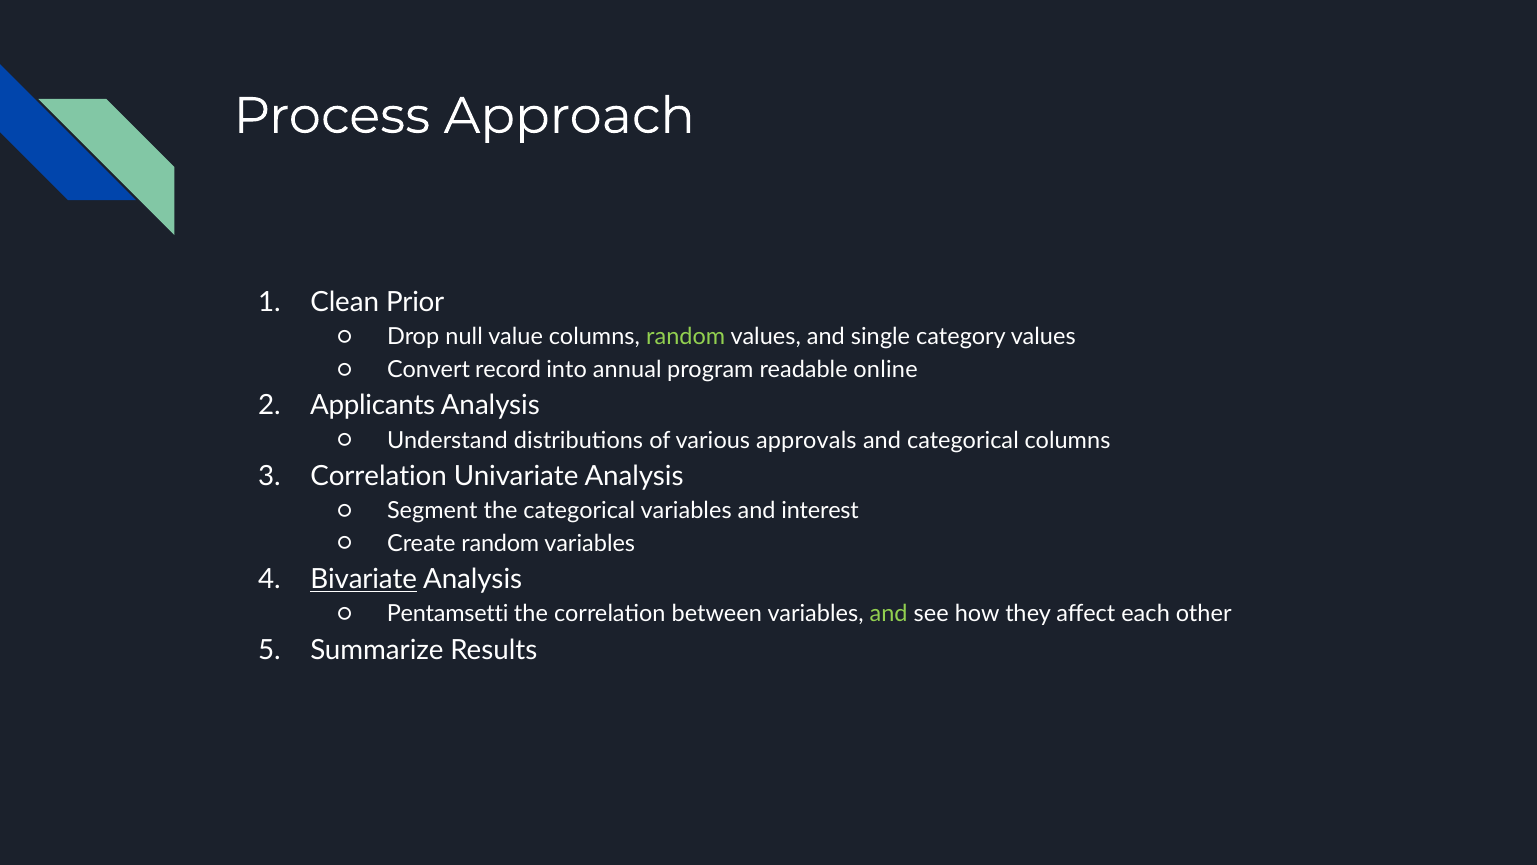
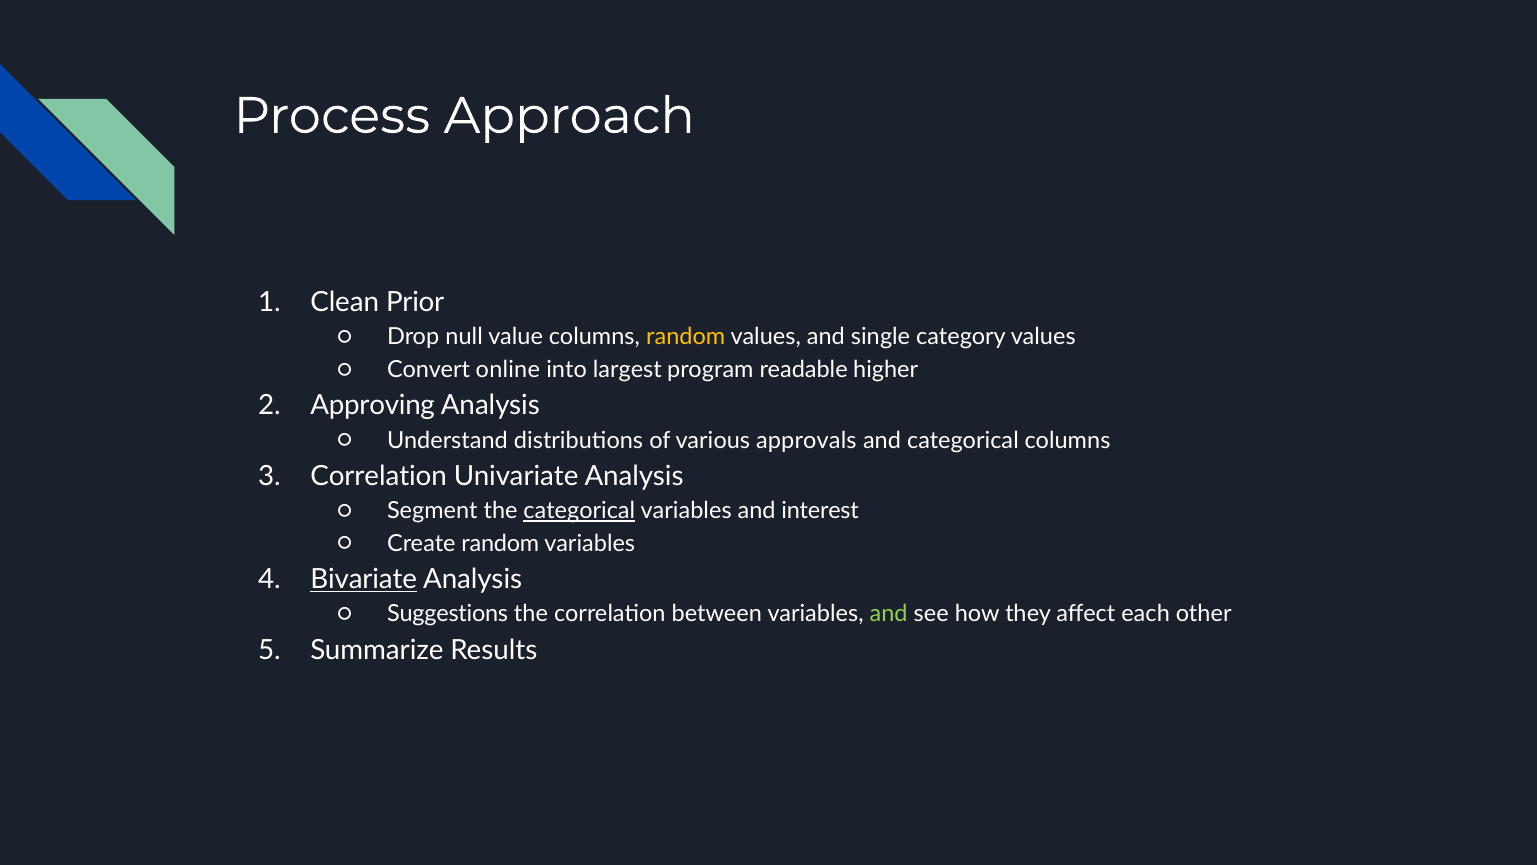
random at (686, 337) colour: light green -> yellow
record: record -> online
annual: annual -> largest
online: online -> higher
Applicants: Applicants -> Approving
categorical at (579, 511) underline: none -> present
Pentamsetti: Pentamsetti -> Suggestions
